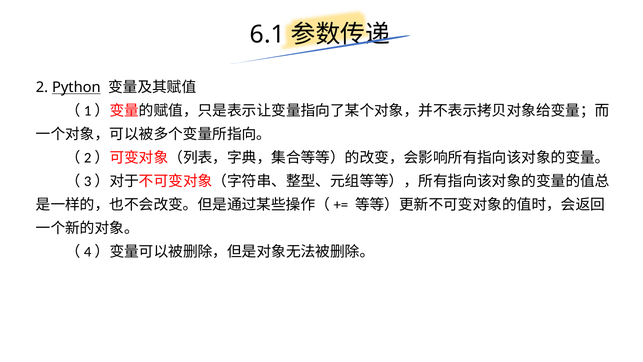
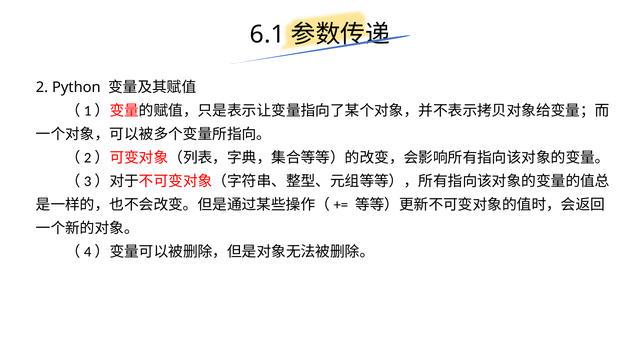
Python underline: present -> none
